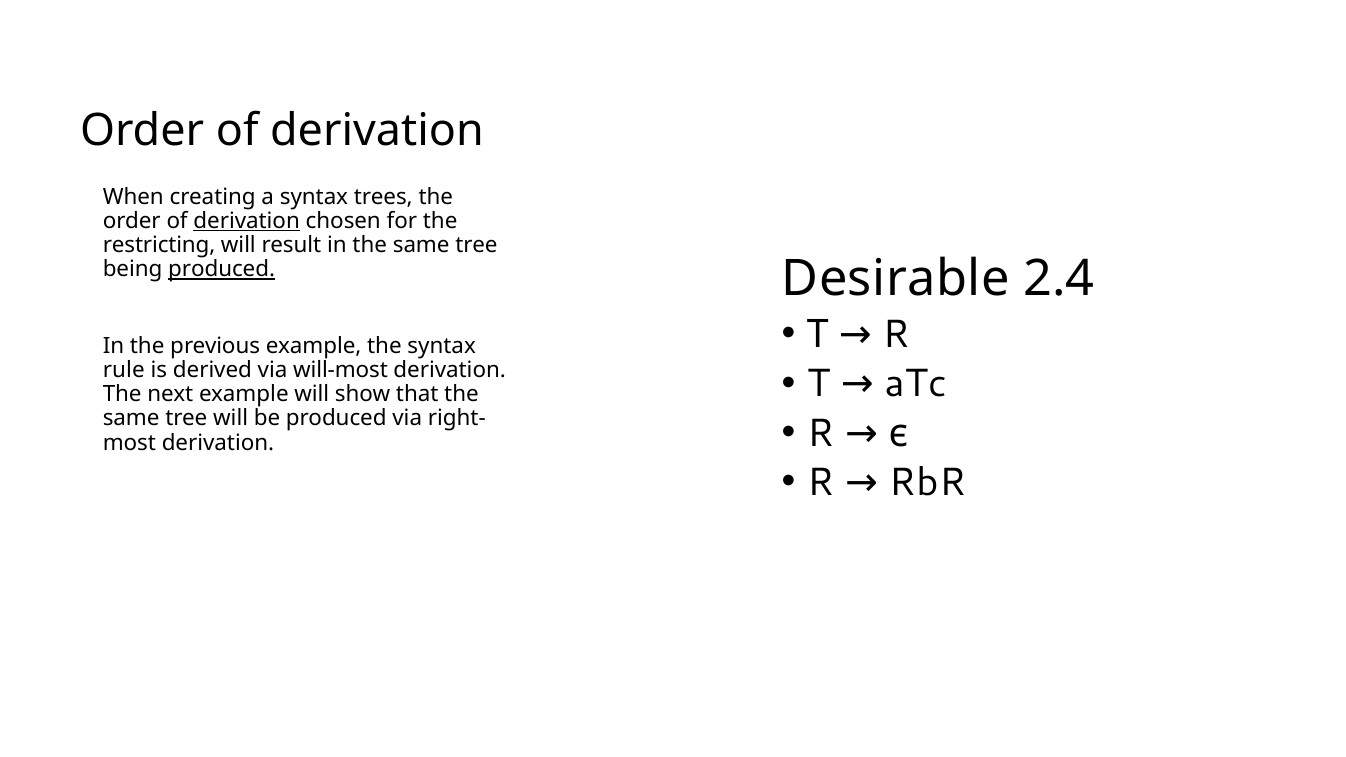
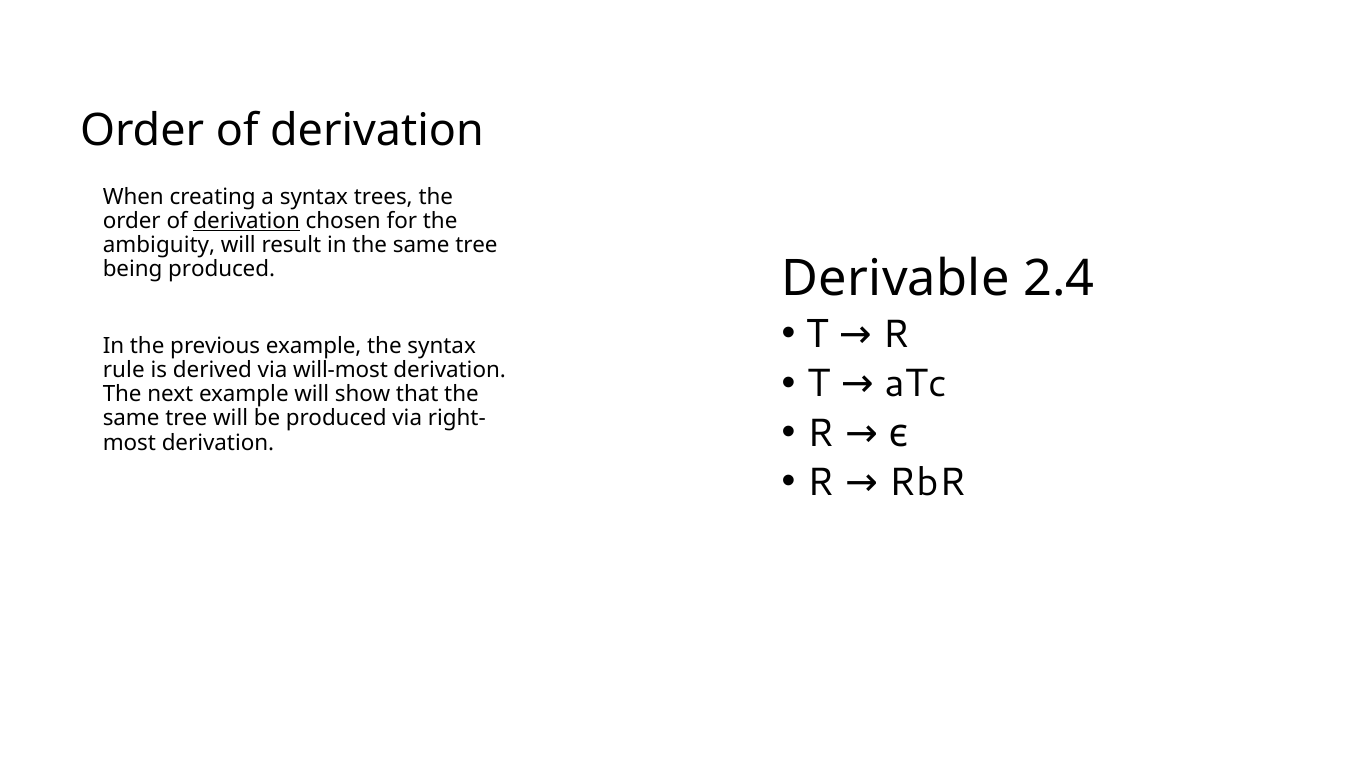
restricting: restricting -> ambiguity
produced at (222, 269) underline: present -> none
Desirable: Desirable -> Derivable
